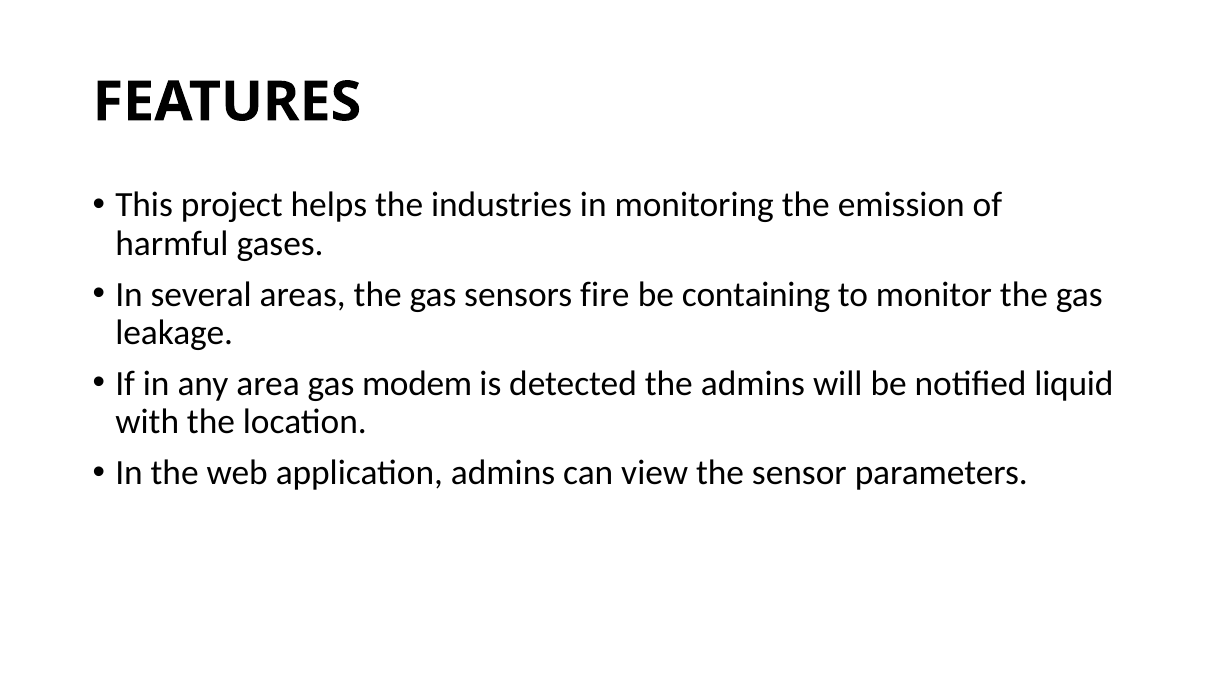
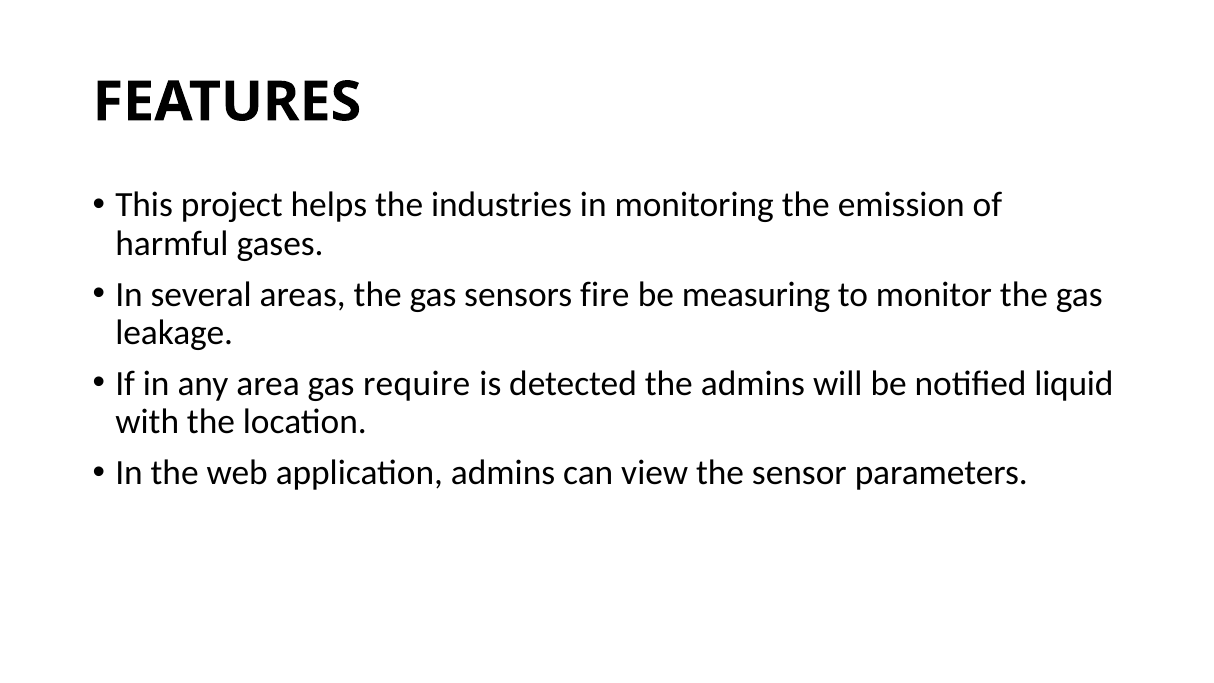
containing: containing -> measuring
modem: modem -> require
